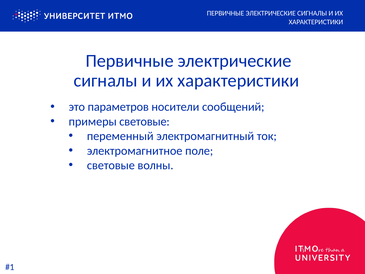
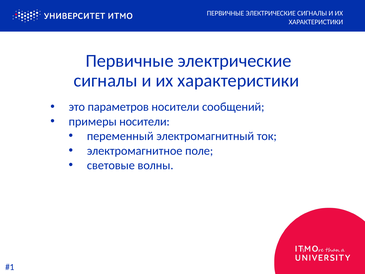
примеры световые: световые -> носители
